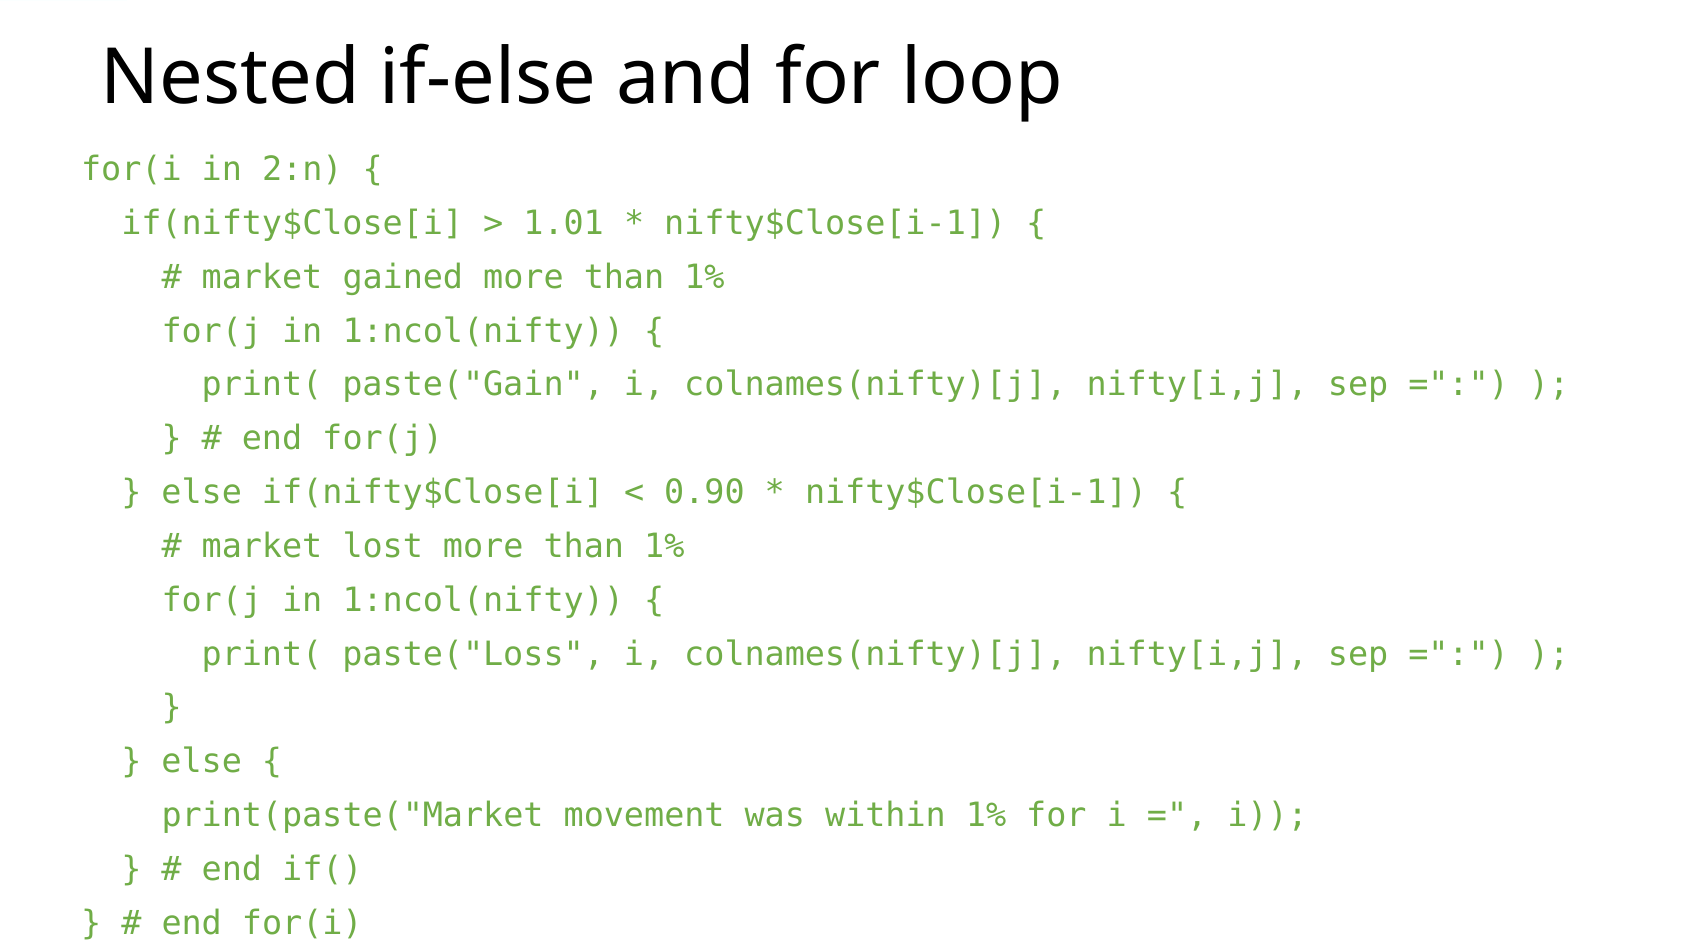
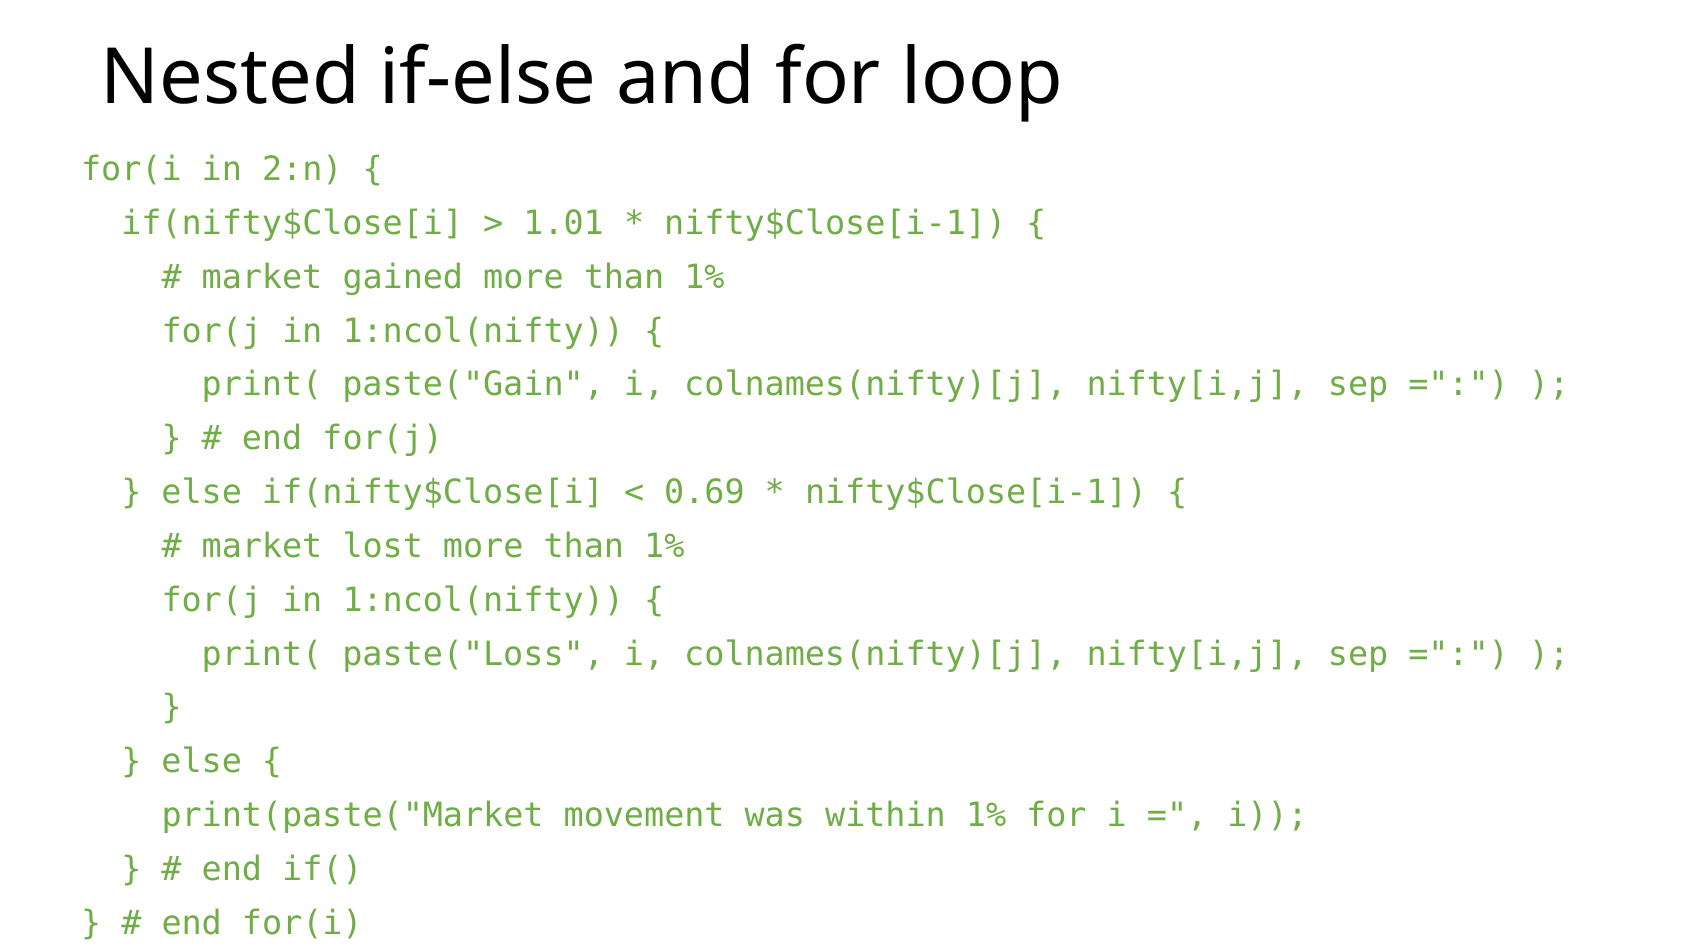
0.90: 0.90 -> 0.69
